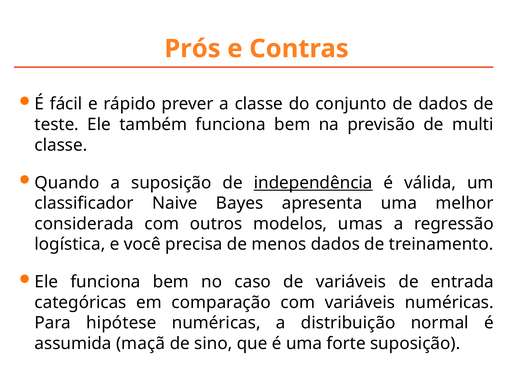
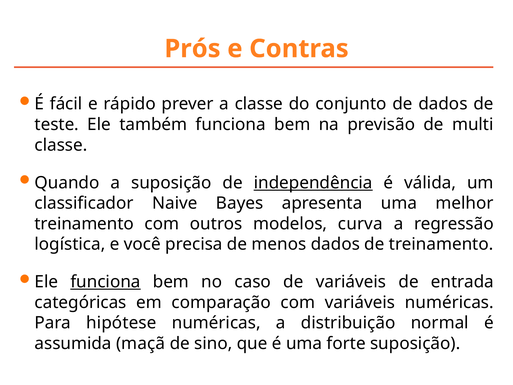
considerada at (84, 224): considerada -> treinamento
umas: umas -> curva
funciona at (105, 282) underline: none -> present
